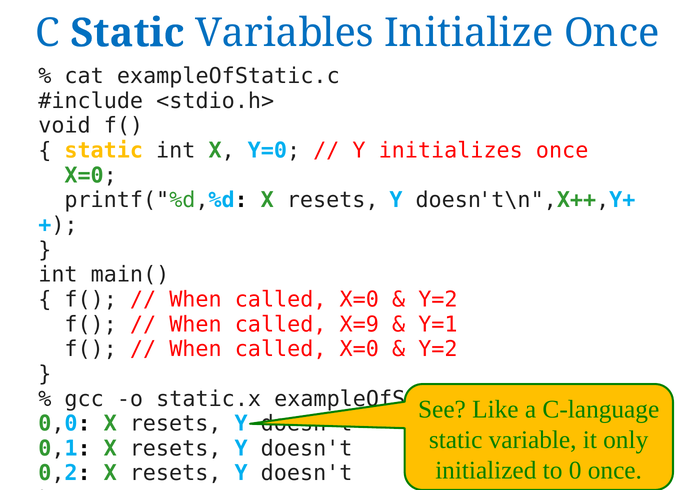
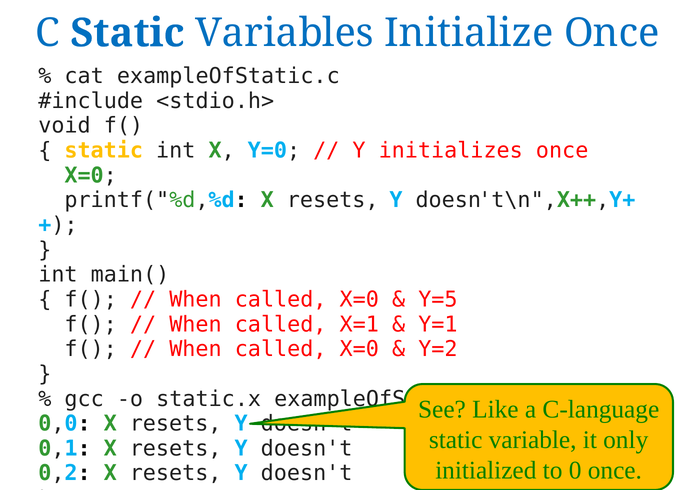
Y=2 at (438, 299): Y=2 -> Y=5
X=9: X=9 -> X=1
